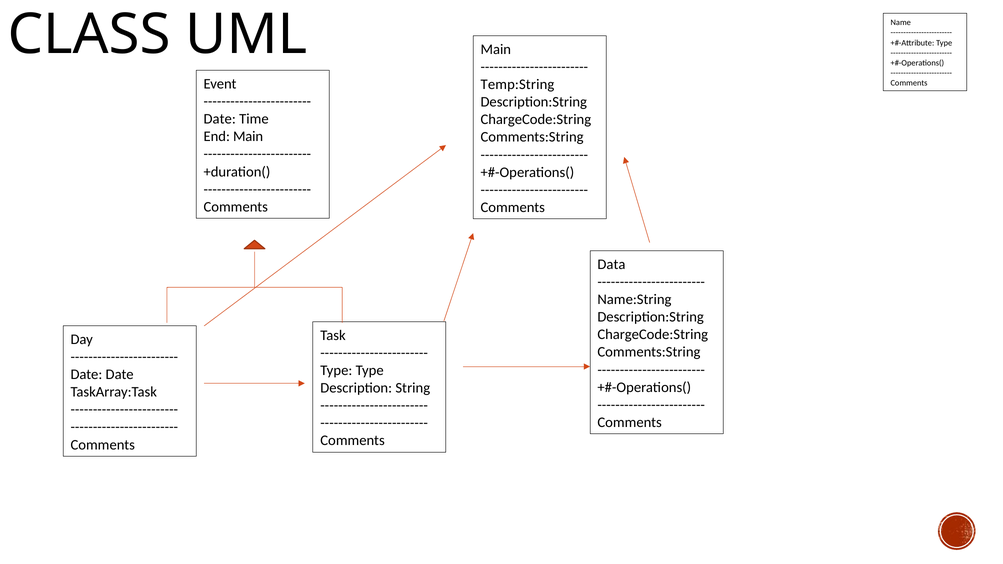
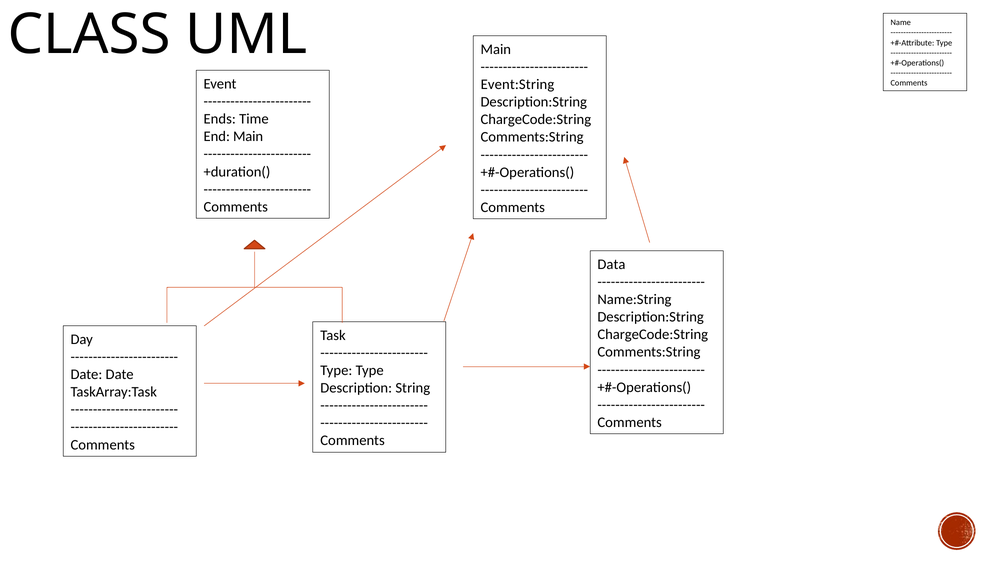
Temp:String: Temp:String -> Event:String
Date at (220, 119): Date -> Ends
